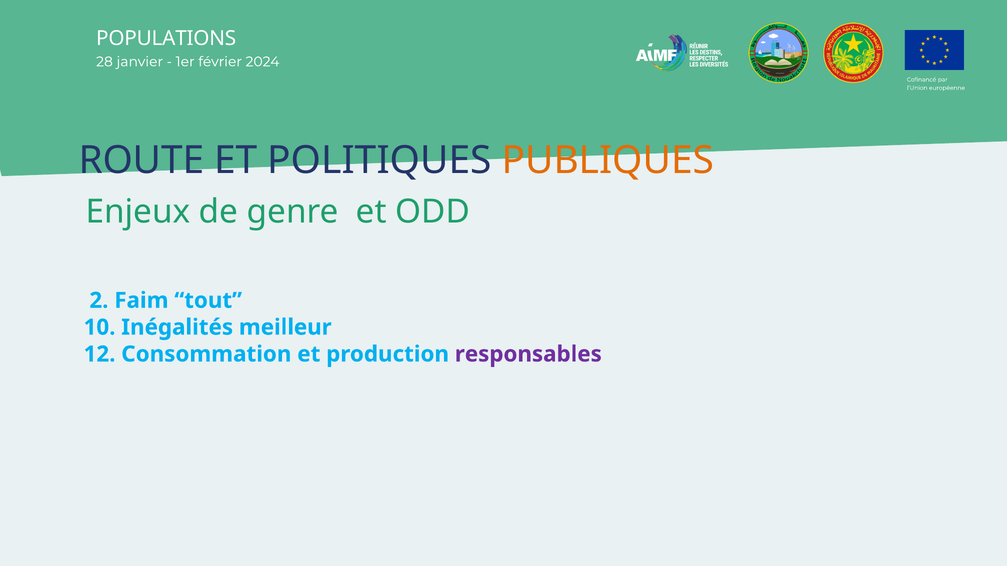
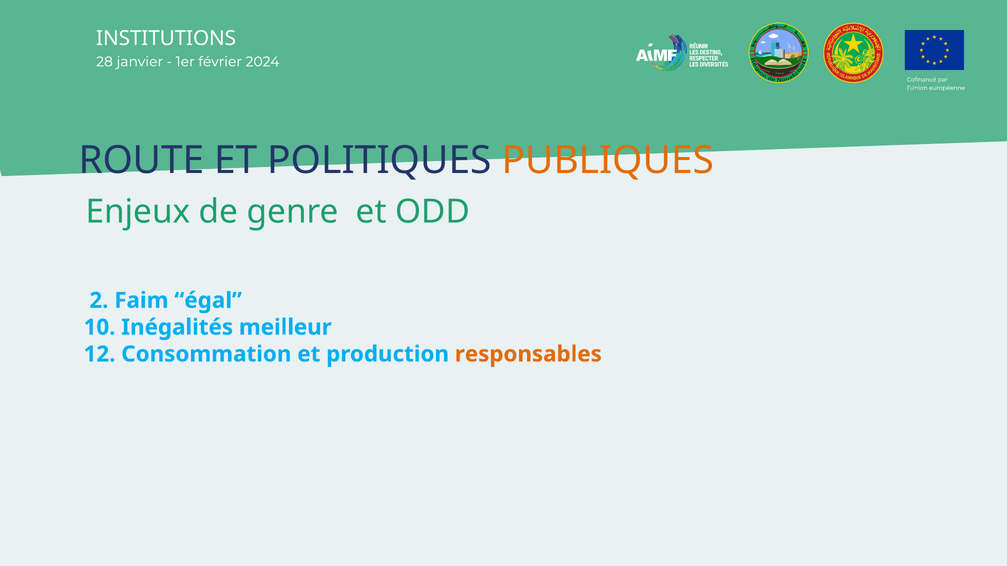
POPULATIONS: POPULATIONS -> INSTITUTIONS
tout: tout -> égal
responsables colour: purple -> orange
